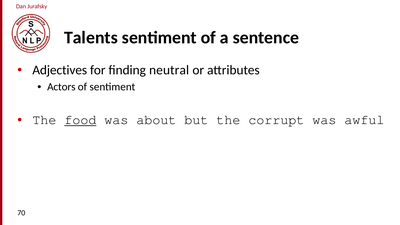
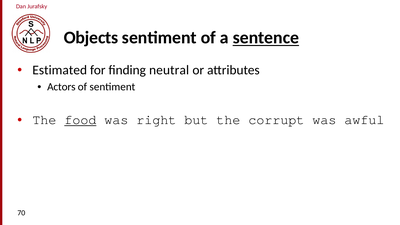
Talents: Talents -> Objects
sentence underline: none -> present
Adjectives: Adjectives -> Estimated
about: about -> right
